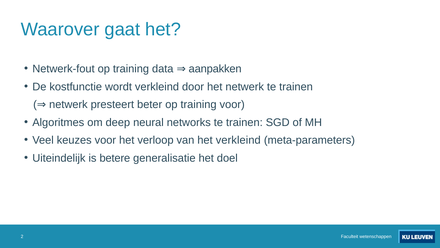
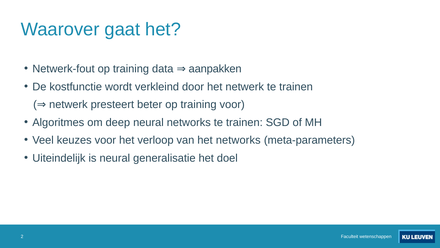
het verkleind: verkleind -> networks
is betere: betere -> neural
